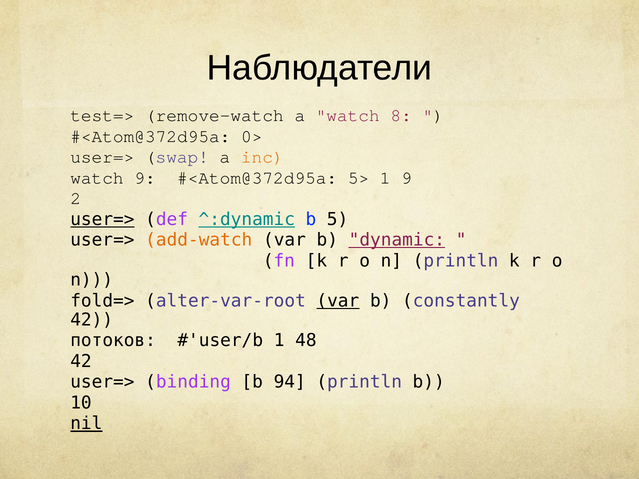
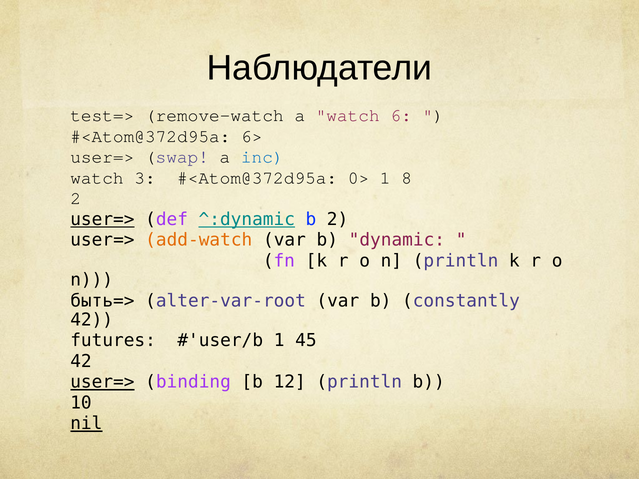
8: 8 -> 6
0>: 0> -> 6>
inc colour: orange -> blue
watch 9: 9 -> 3
5>: 5> -> 0>
1 9: 9 -> 8
b 5: 5 -> 2
dynamic underline: present -> none
fold=>: fold=> -> быть=>
var at (338, 301) underline: present -> none
потоков: потоков -> futures
48: 48 -> 45
user=> at (102, 382) underline: none -> present
94: 94 -> 12
